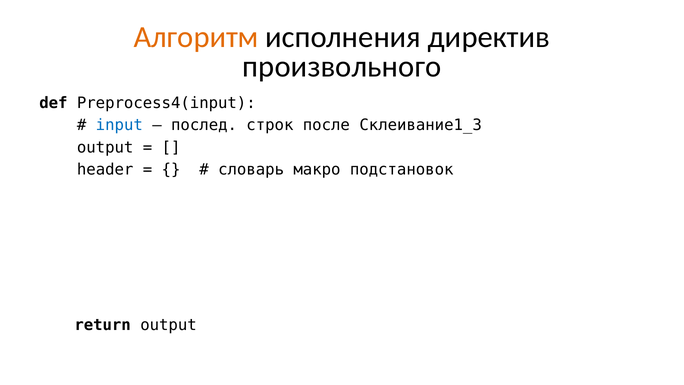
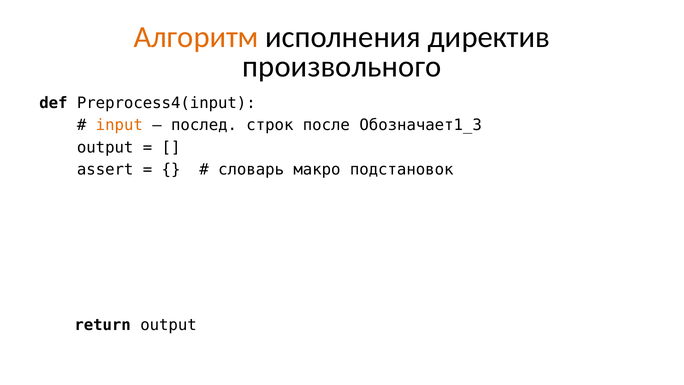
input at (119, 125) colour: blue -> orange
Склеивание1_3: Склеивание1_3 -> Обозначает1_3
header: header -> assert
